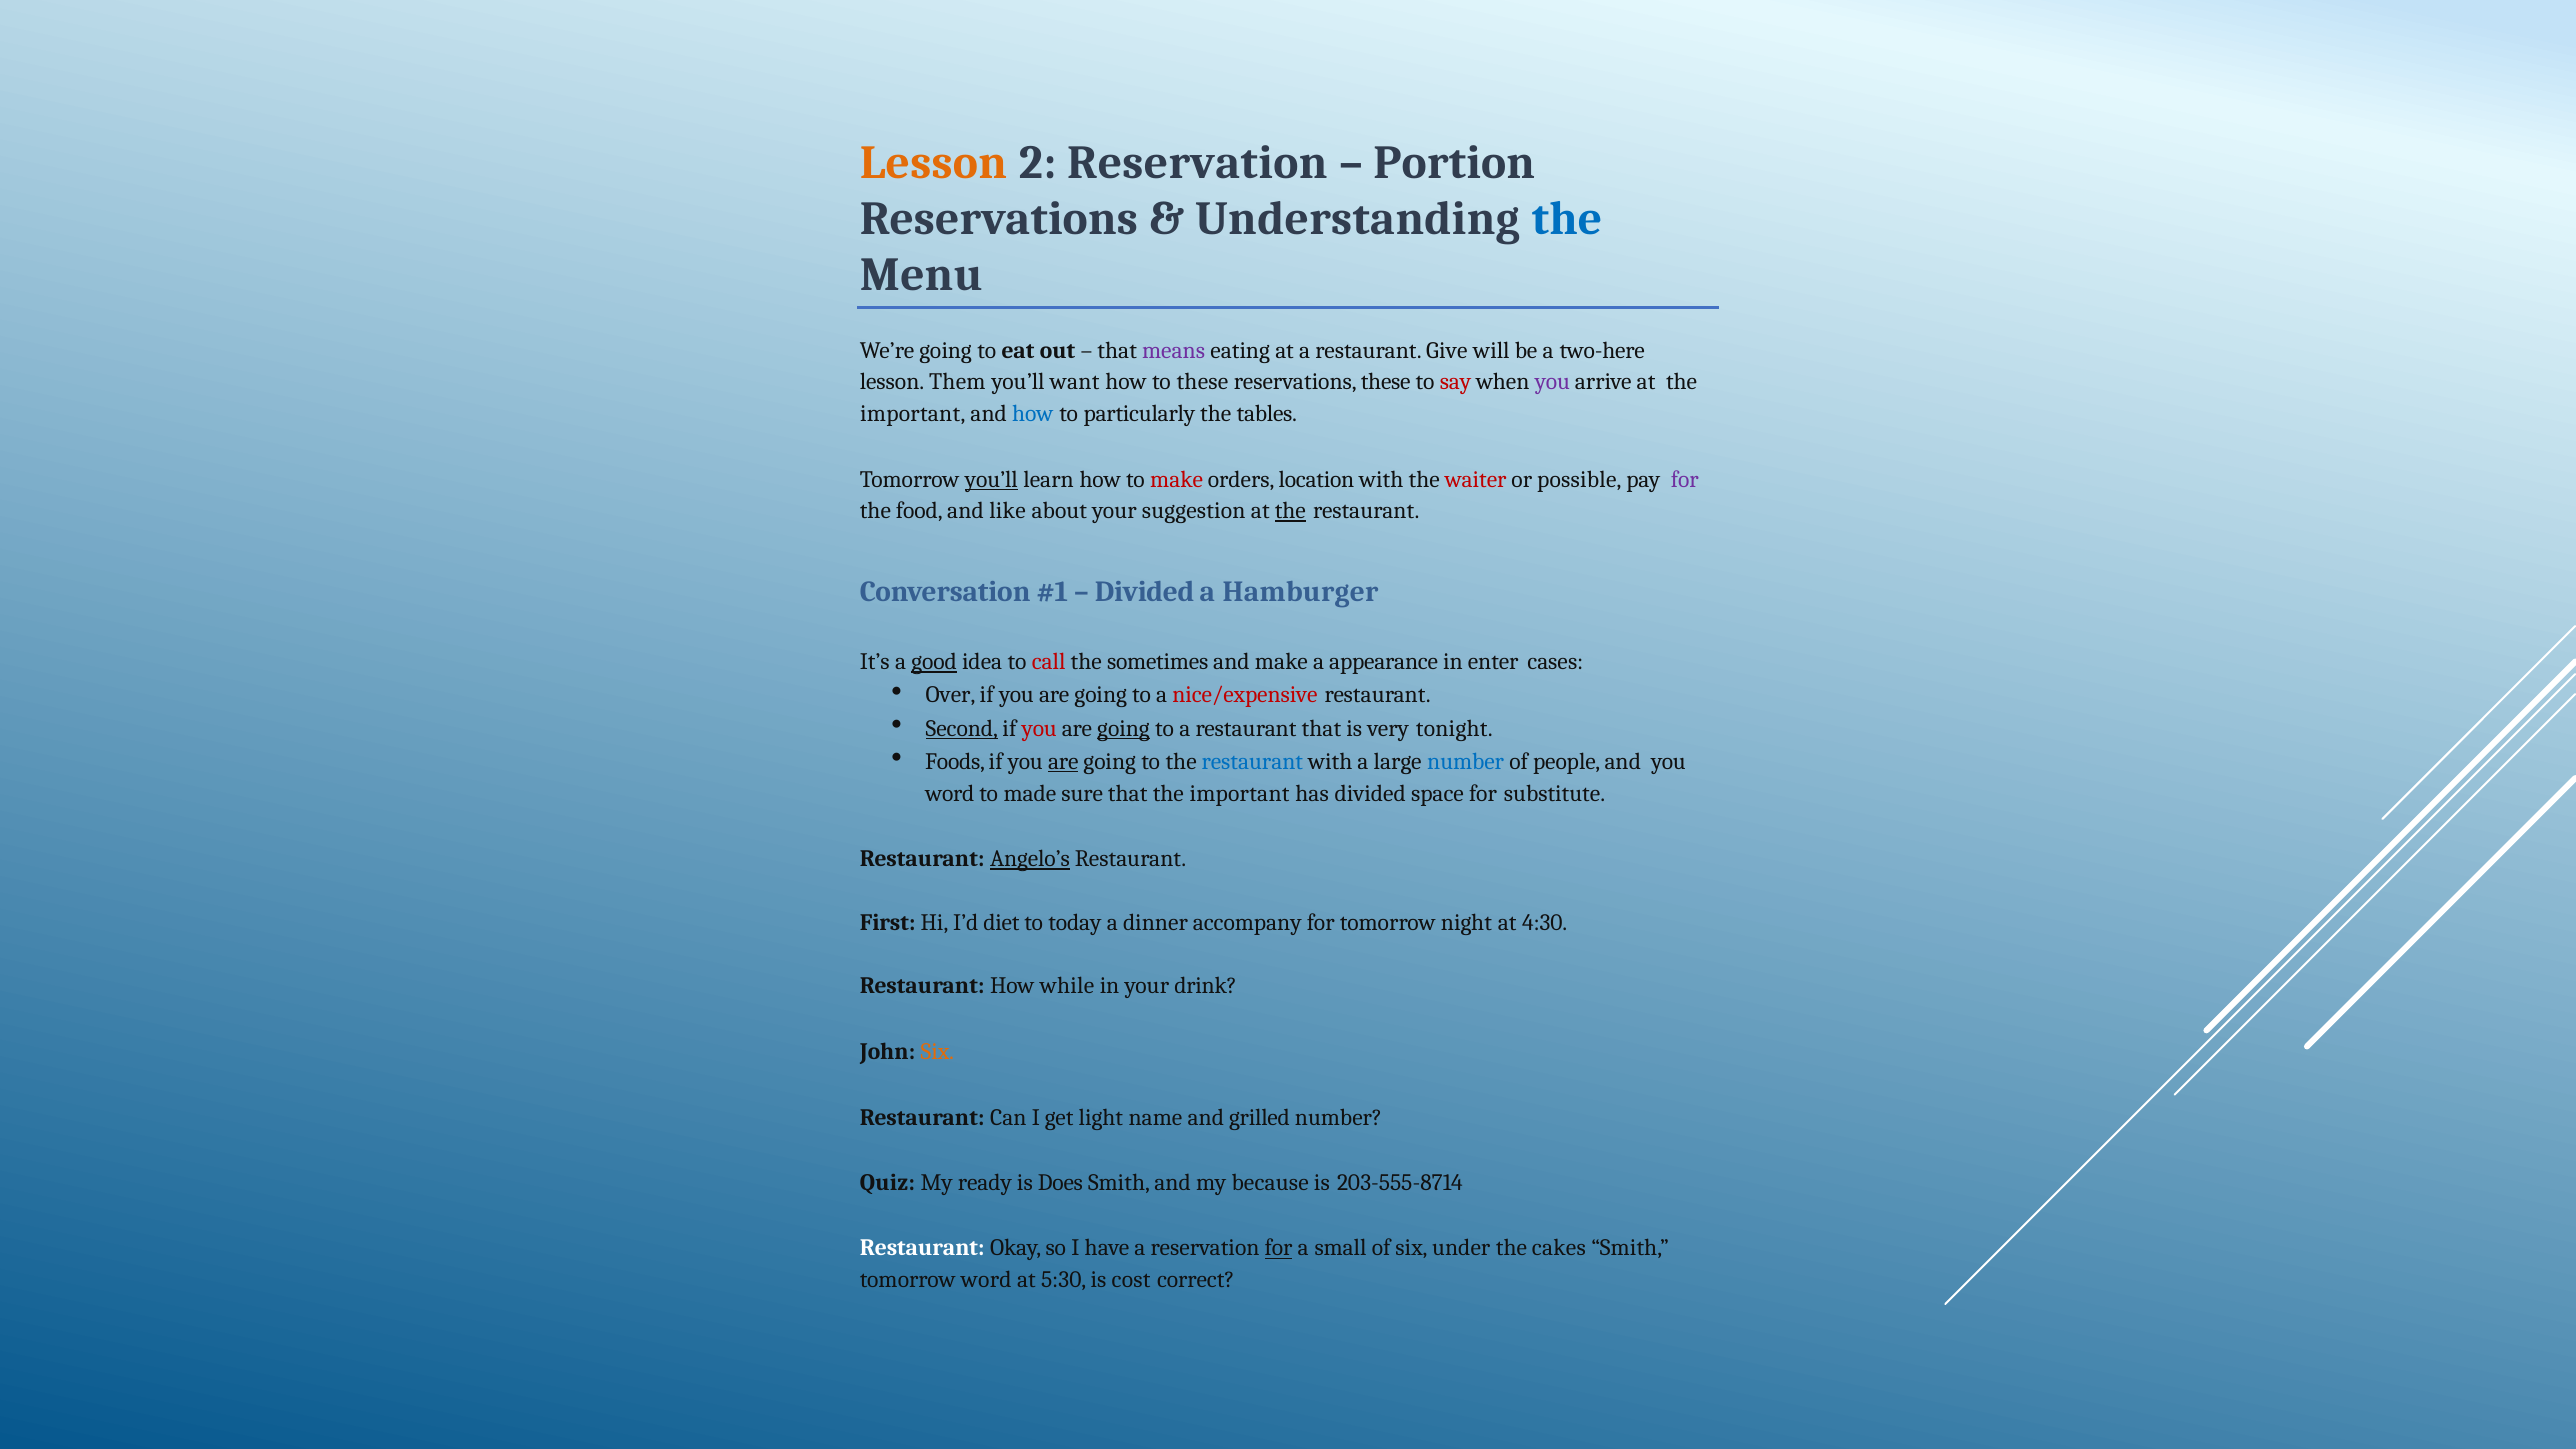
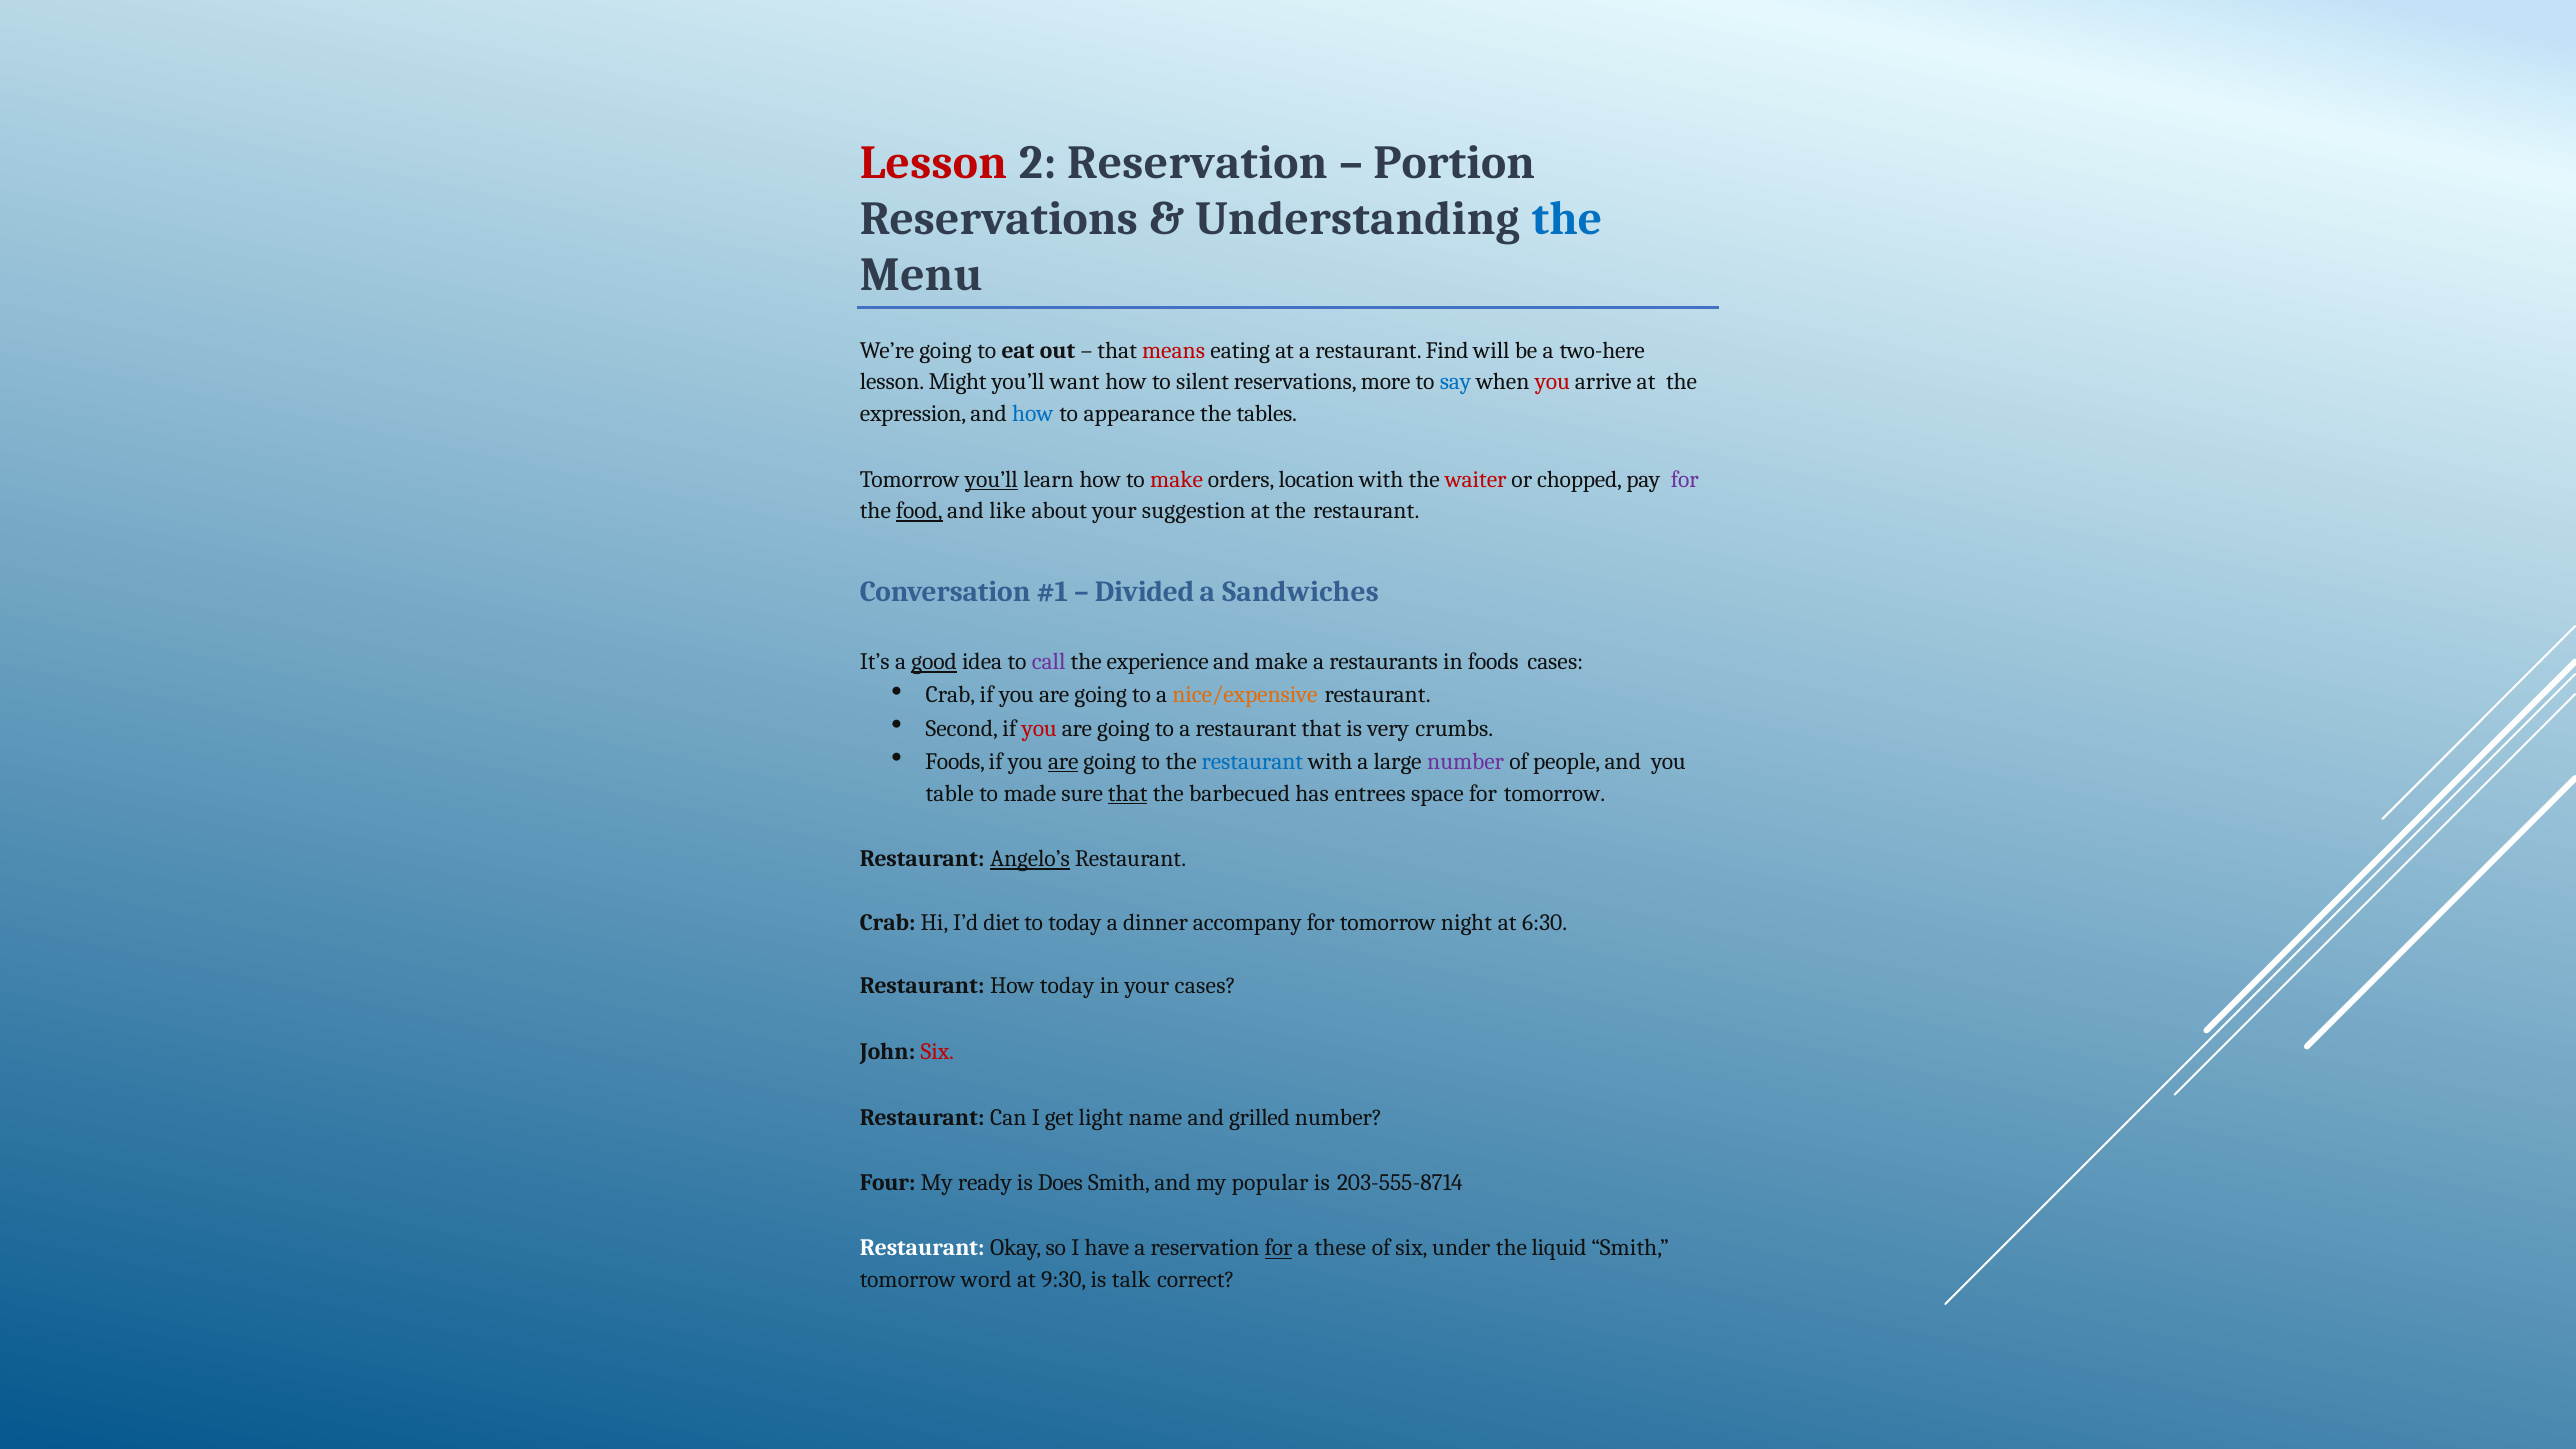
Lesson at (933, 163) colour: orange -> red
means colour: purple -> red
Give: Give -> Find
Them: Them -> Might
to these: these -> silent
reservations these: these -> more
say colour: red -> blue
you at (1552, 382) colour: purple -> red
important at (913, 414): important -> expression
particularly: particularly -> appearance
possible: possible -> chopped
food underline: none -> present
the at (1290, 511) underline: present -> none
Hamburger: Hamburger -> Sandwiches
call colour: red -> purple
sometimes: sometimes -> experience
appearance: appearance -> restaurants
in enter: enter -> foods
Over at (950, 695): Over -> Crab
nice/expensive colour: red -> orange
Second underline: present -> none
going at (1124, 728) underline: present -> none
tonight: tonight -> crumbs
number at (1466, 761) colour: blue -> purple
word at (950, 793): word -> table
that at (1128, 793) underline: none -> present
important at (1240, 793): important -> barbecued
has divided: divided -> entrees
space for substitute: substitute -> tomorrow
First at (888, 922): First -> Crab
4:30: 4:30 -> 6:30
How while: while -> today
your drink: drink -> cases
Six at (937, 1052) colour: orange -> red
Quiz: Quiz -> Four
because: because -> popular
small: small -> these
cakes: cakes -> liquid
5:30: 5:30 -> 9:30
cost: cost -> talk
